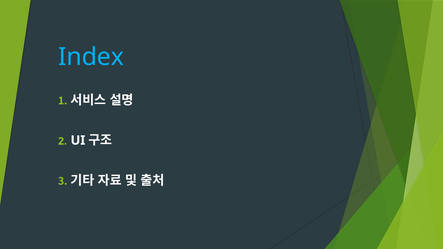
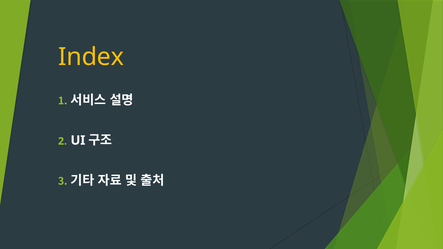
Index colour: light blue -> yellow
